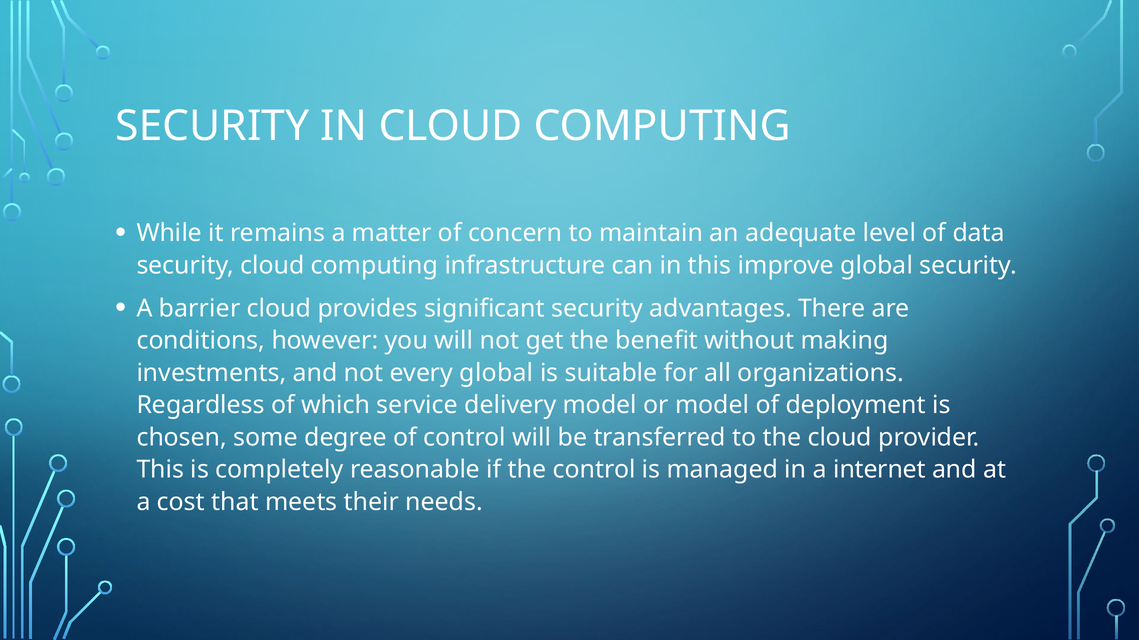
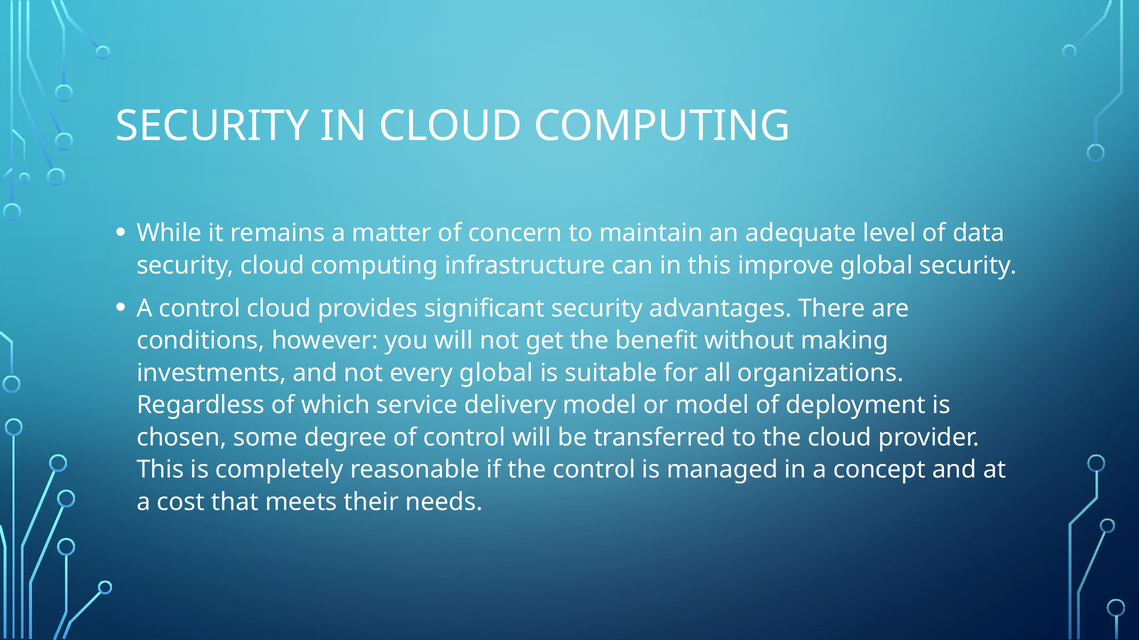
A barrier: barrier -> control
internet: internet -> concept
